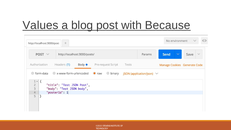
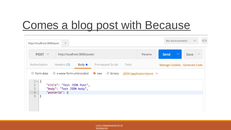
Values: Values -> Comes
